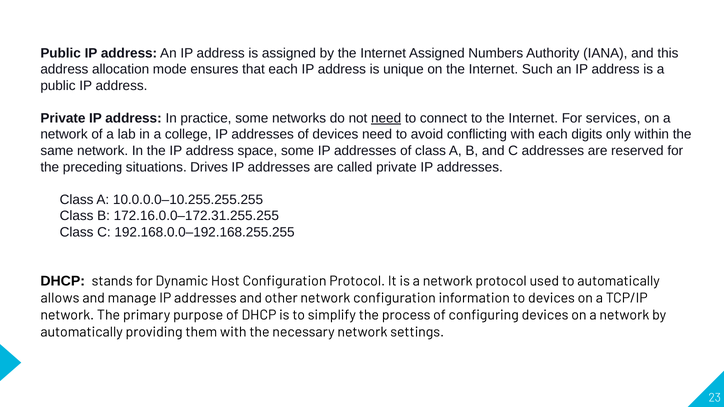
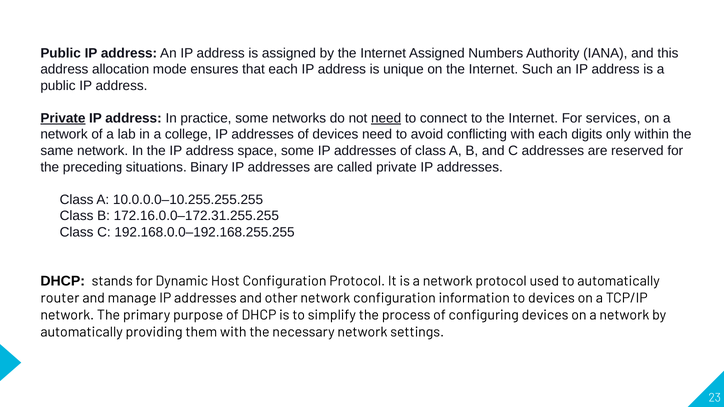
Private at (63, 118) underline: none -> present
Drives: Drives -> Binary
allows: allows -> router
